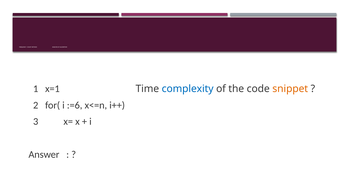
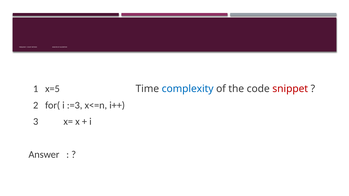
x=1: x=1 -> x=5
snippet colour: orange -> red
:=6: :=6 -> :=3
